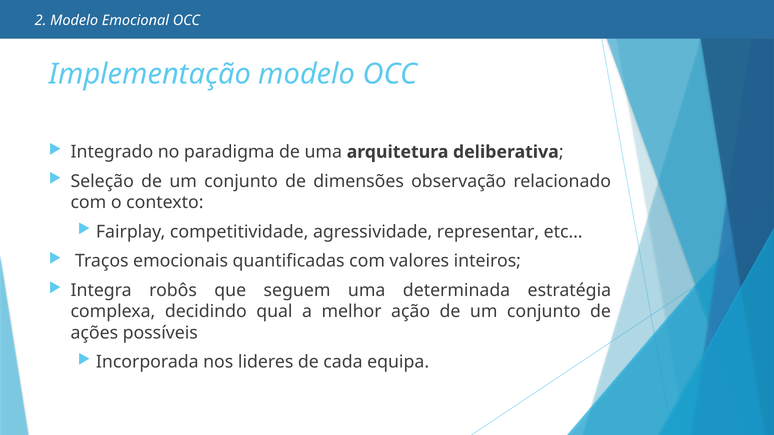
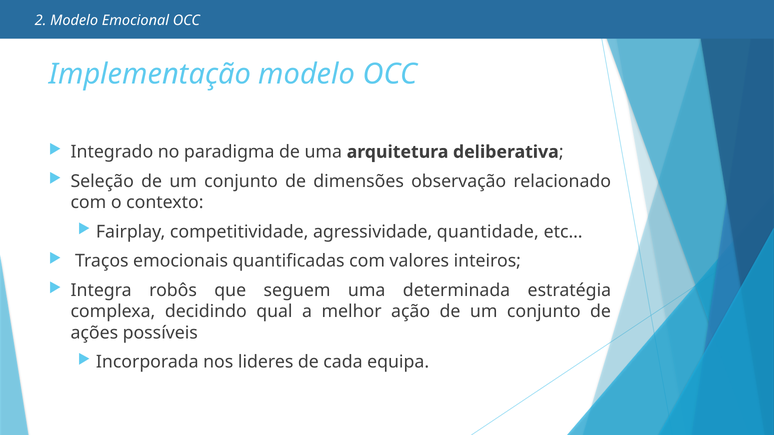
representar: representar -> quantidade
